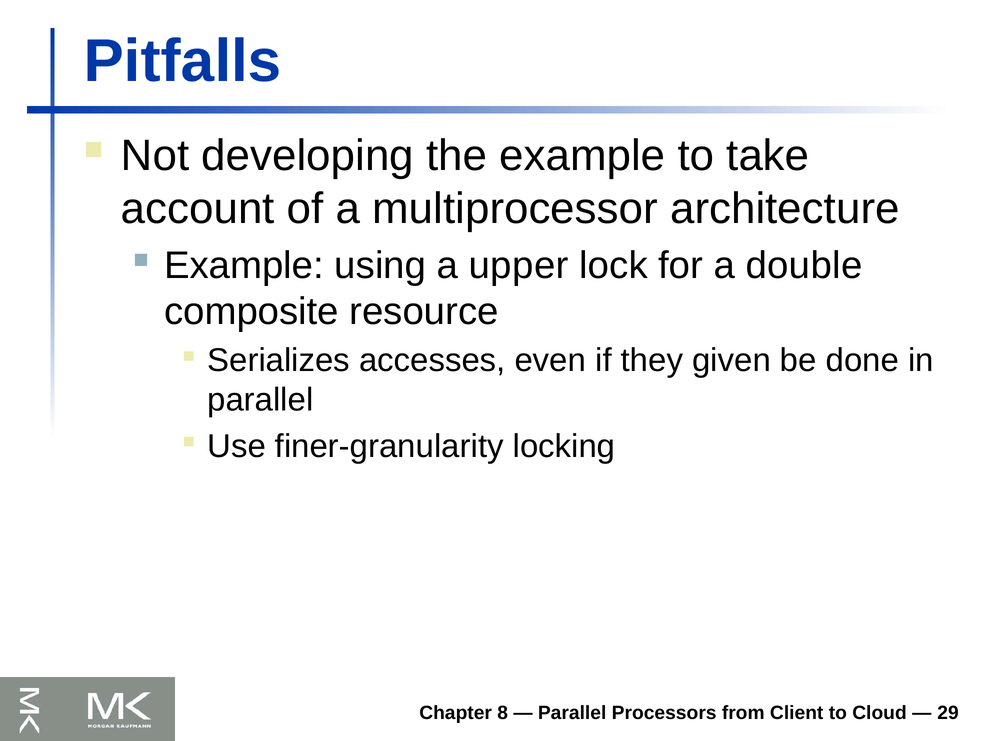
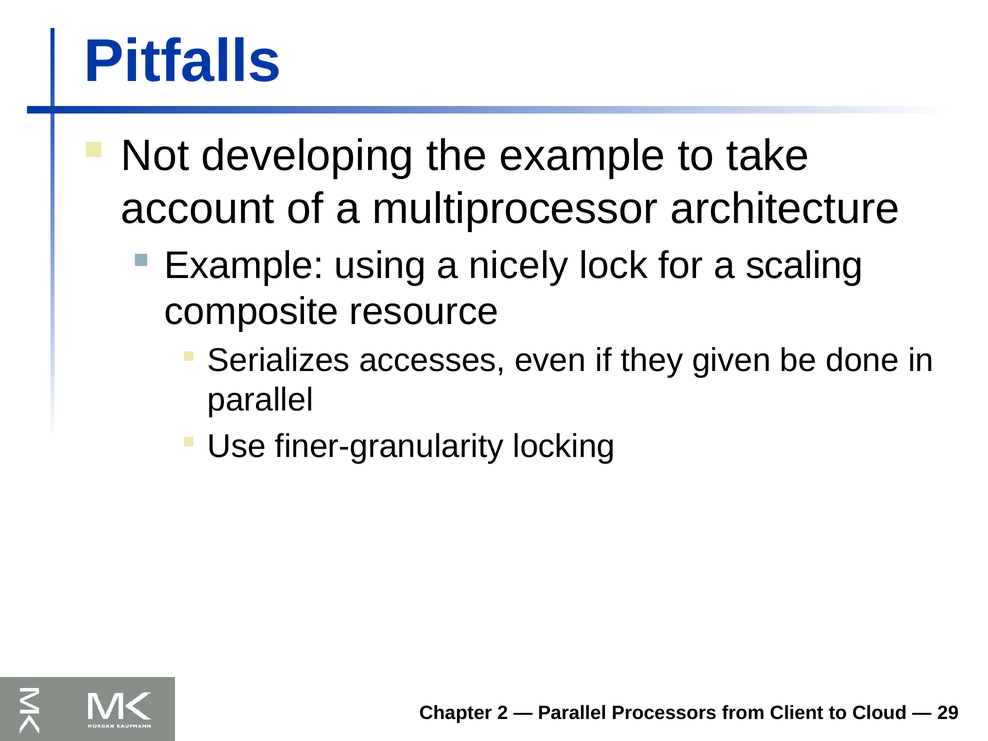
upper: upper -> nicely
double: double -> scaling
8: 8 -> 2
